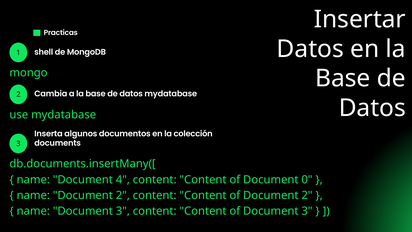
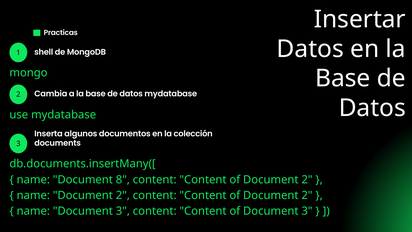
4: 4 -> 8
0 at (307, 179): 0 -> 2
